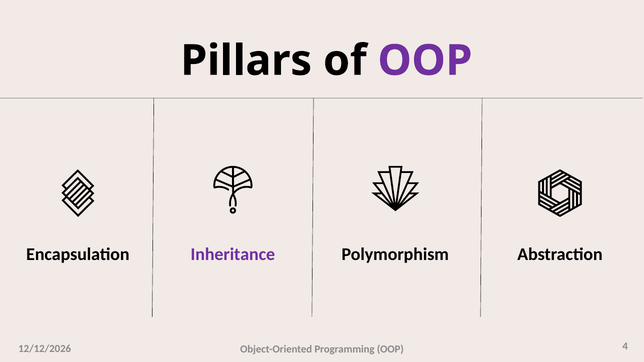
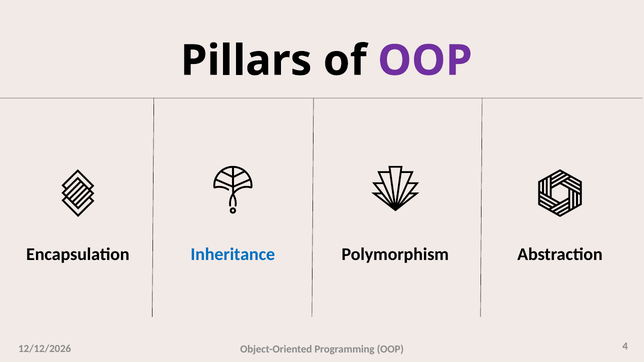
Inheritance colour: purple -> blue
